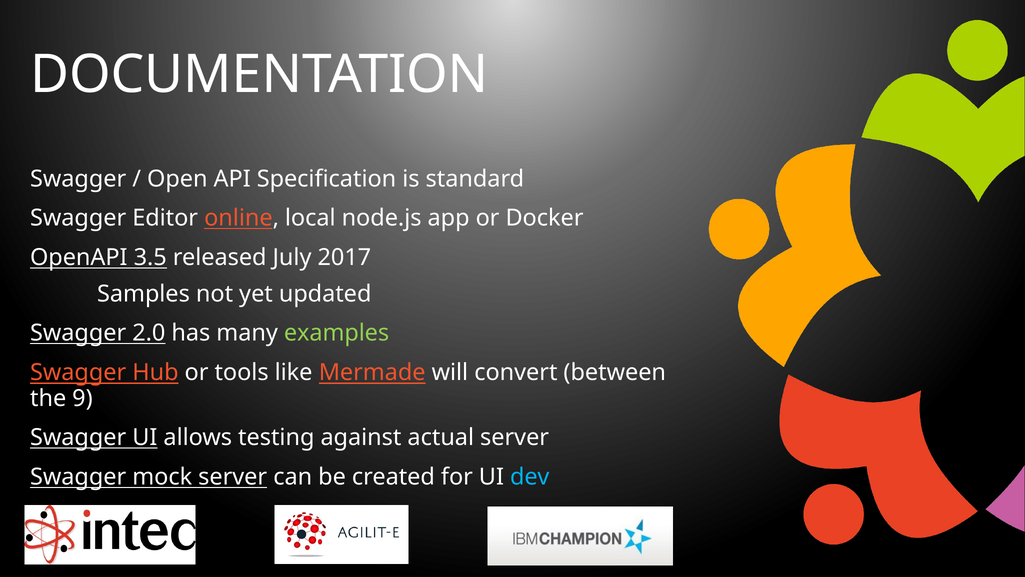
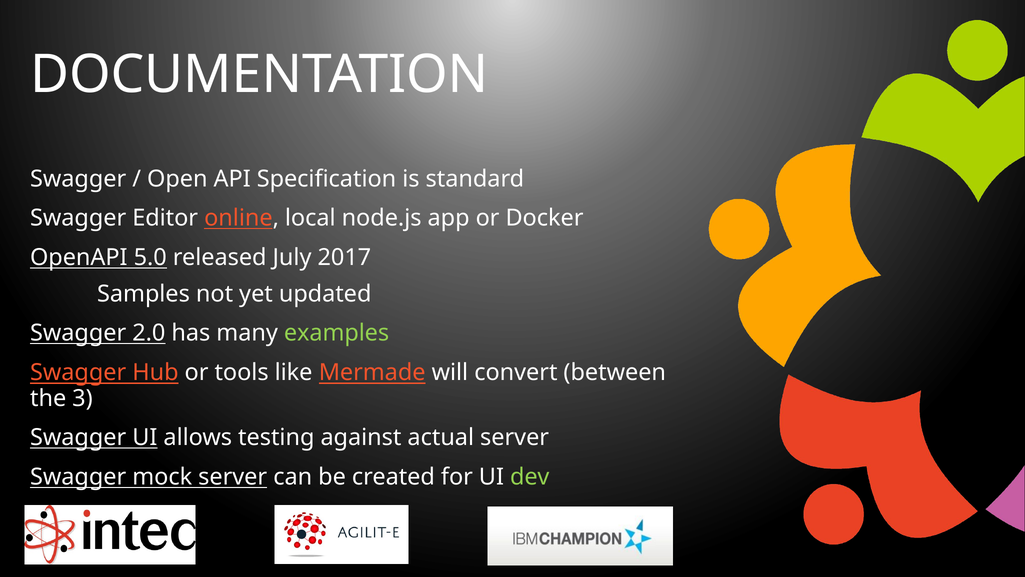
3.5: 3.5 -> 5.0
9: 9 -> 3
dev colour: light blue -> light green
